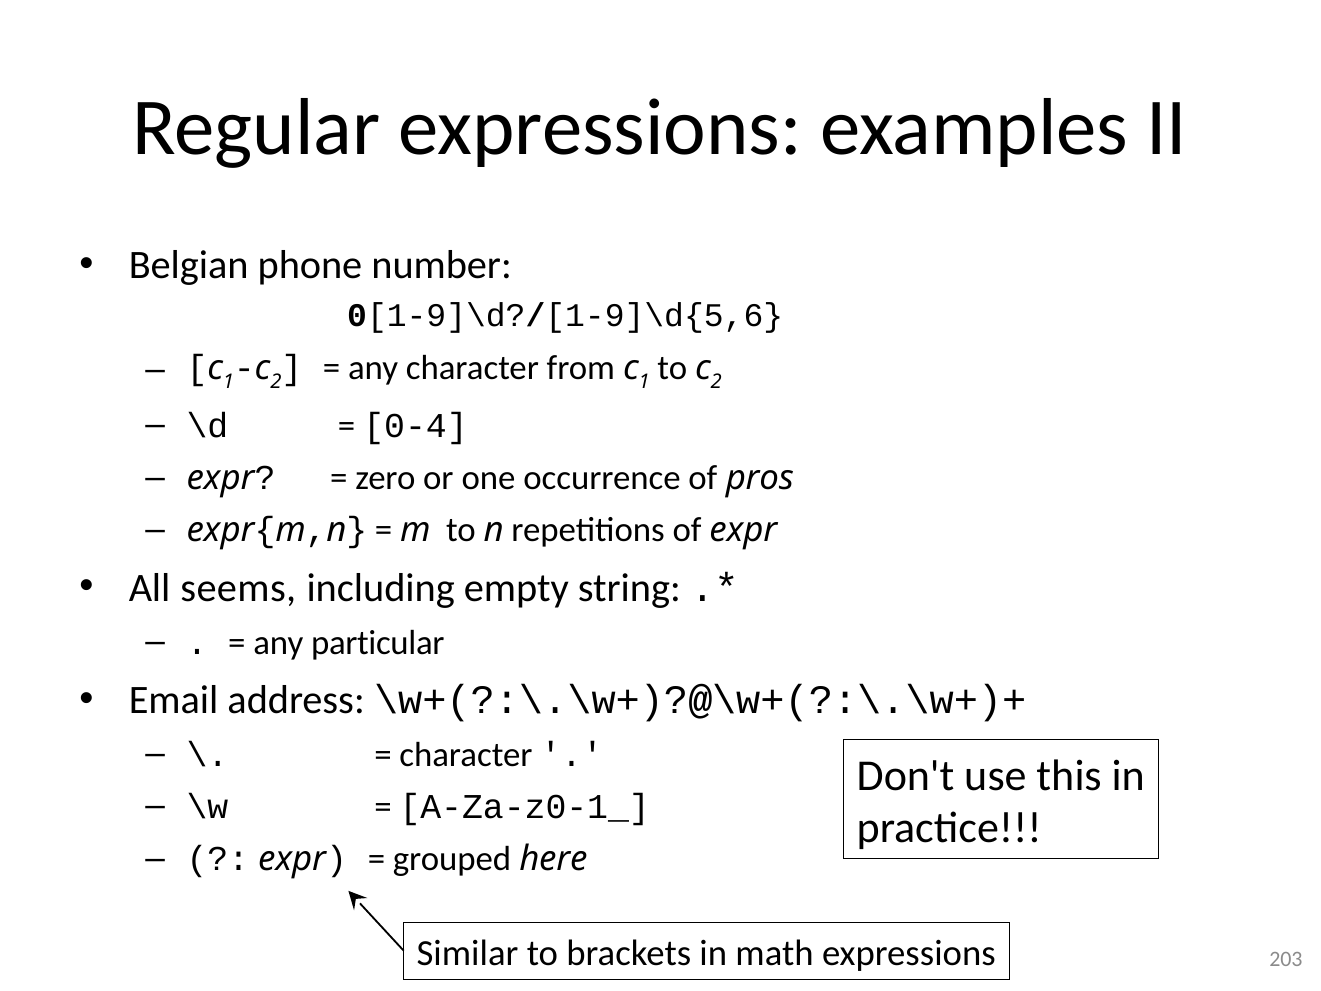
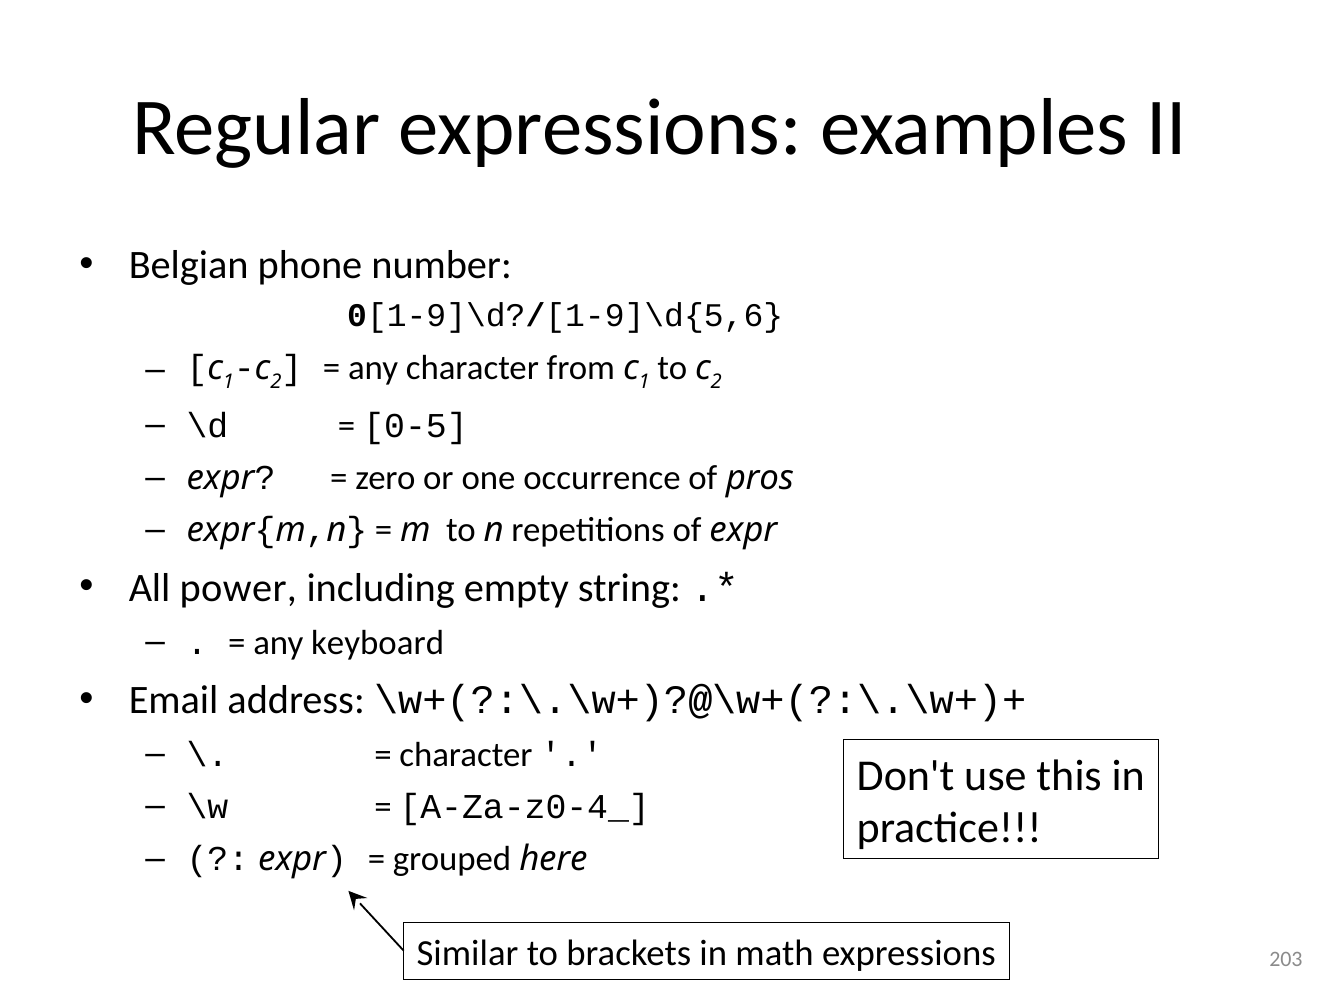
0-4: 0-4 -> 0-5
seems: seems -> power
particular: particular -> keyboard
A-Za-z0-1_: A-Za-z0-1_ -> A-Za-z0-4_
